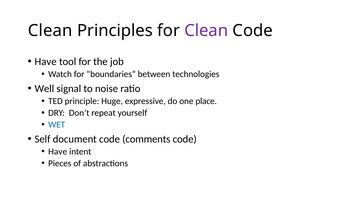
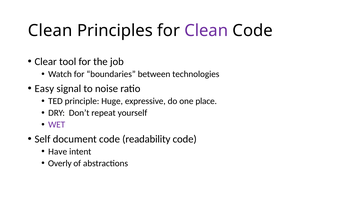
Have at (46, 62): Have -> Clear
Well: Well -> Easy
WET colour: blue -> purple
comments: comments -> readability
Pieces: Pieces -> Overly
